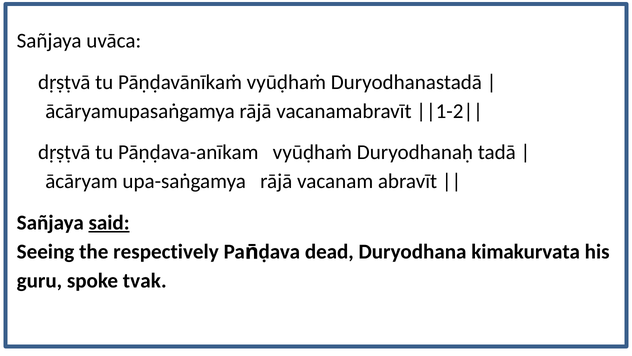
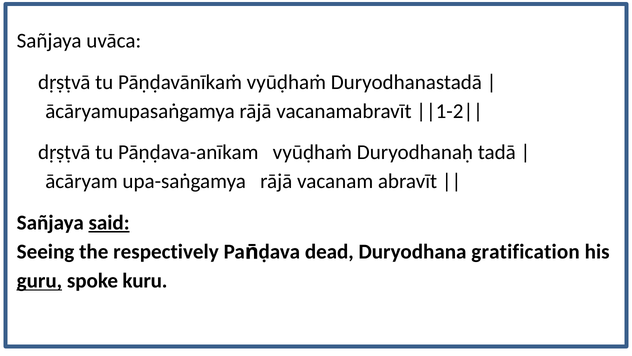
kimakurvata: kimakurvata -> gratification
guru underline: none -> present
tvak: tvak -> kuru
